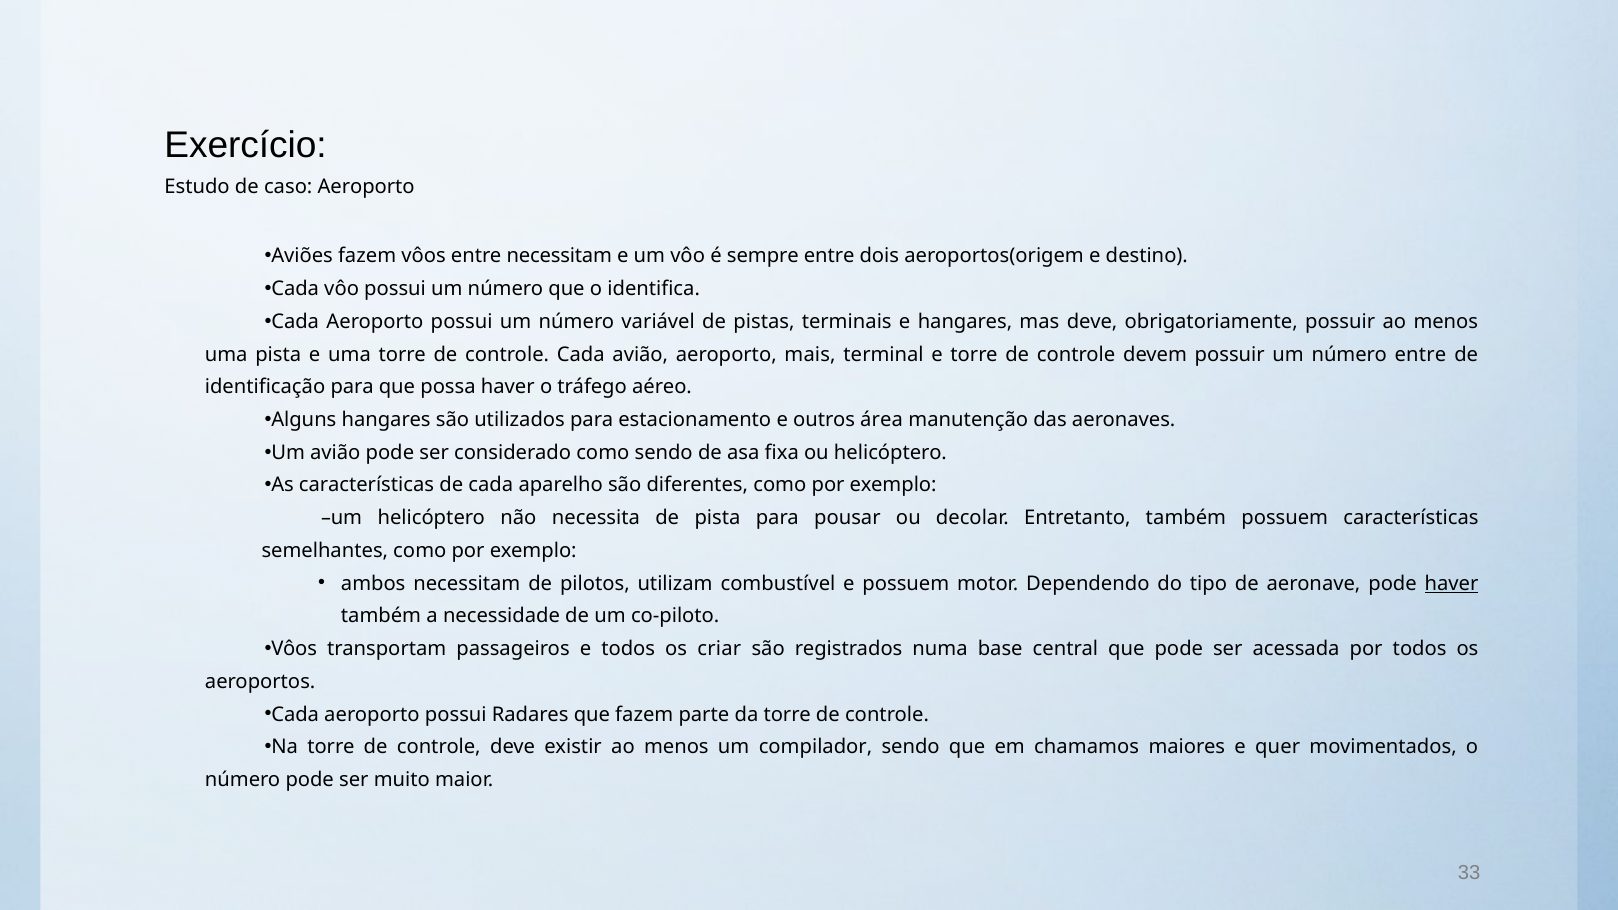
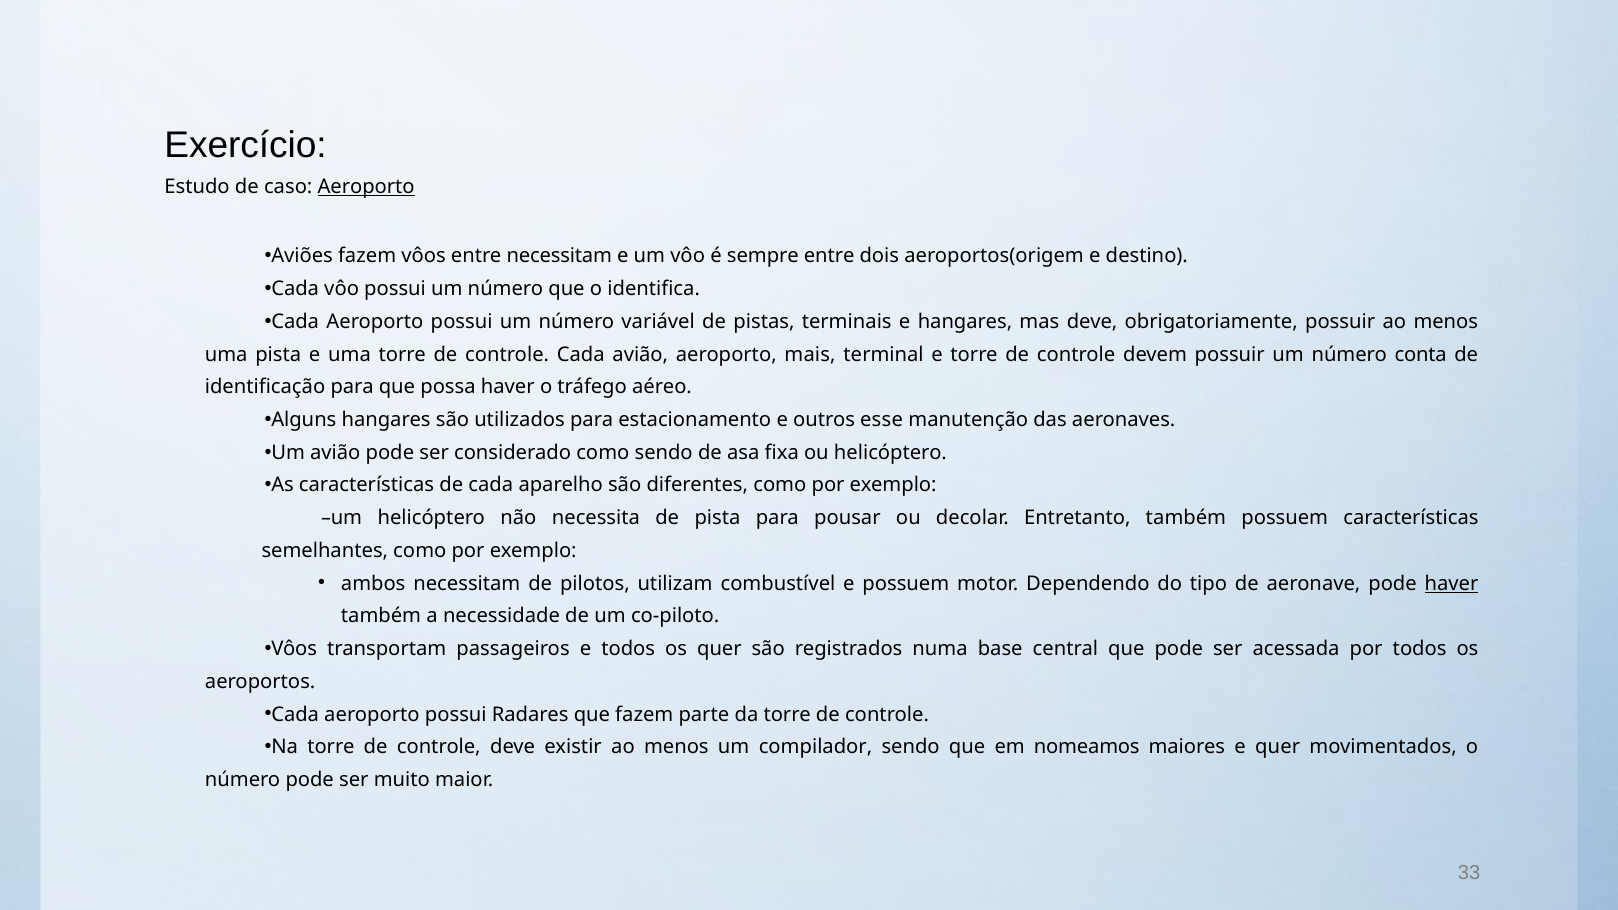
Aeroporto at (366, 187) underline: none -> present
número entre: entre -> conta
área: área -> esse
os criar: criar -> quer
chamamos: chamamos -> nomeamos
